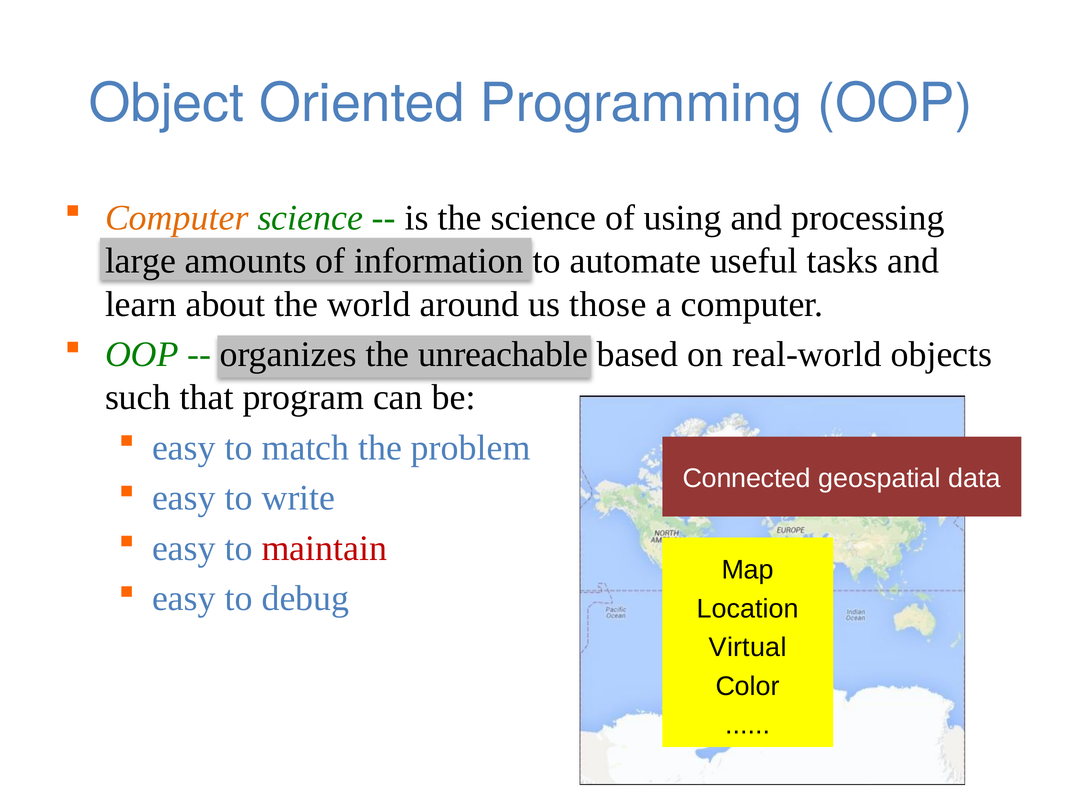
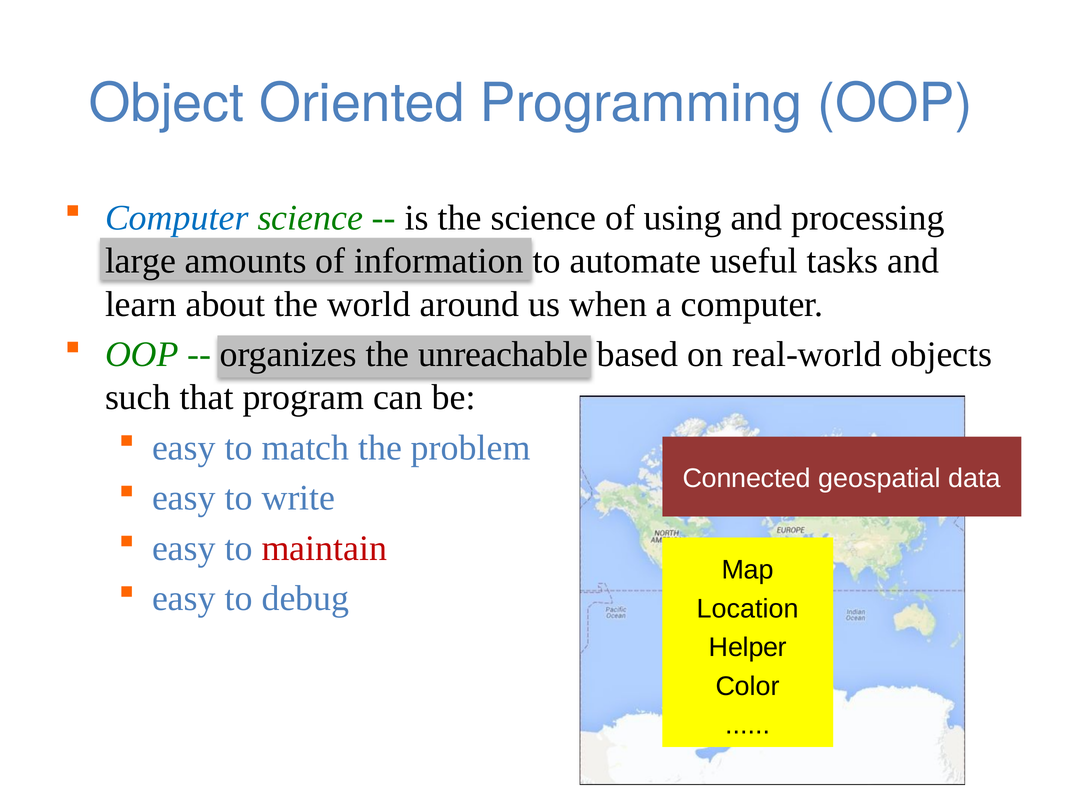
Computer at (177, 218) colour: orange -> blue
those: those -> when
Virtual: Virtual -> Helper
